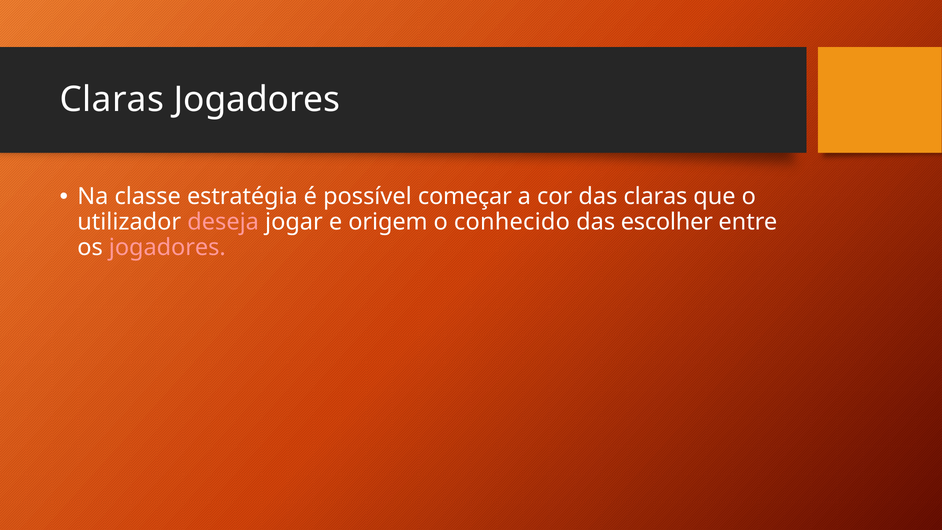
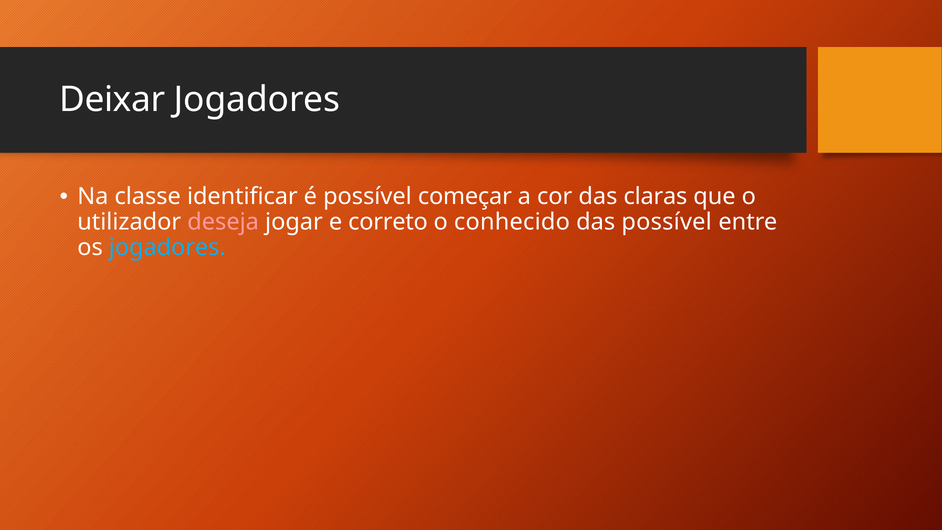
Claras at (112, 100): Claras -> Deixar
estratégia: estratégia -> identificar
origem: origem -> correto
das escolher: escolher -> possível
jogadores at (167, 248) colour: pink -> light blue
